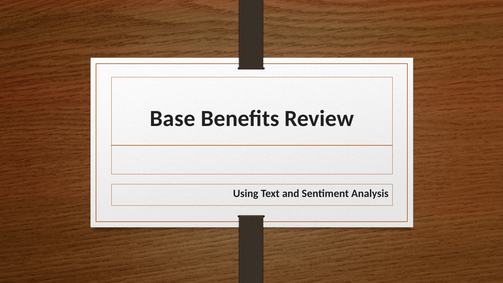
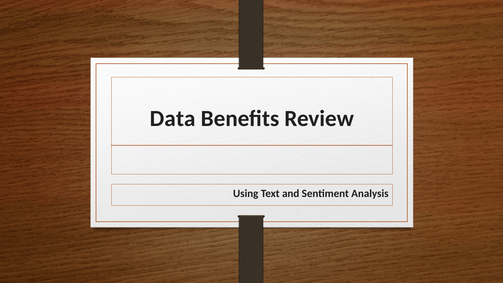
Base: Base -> Data
